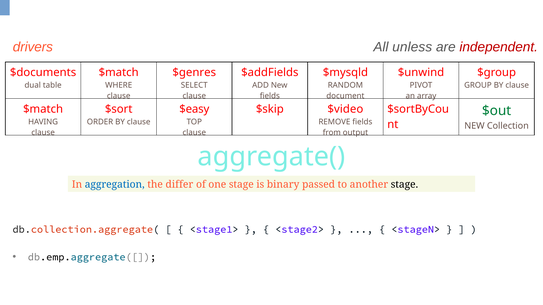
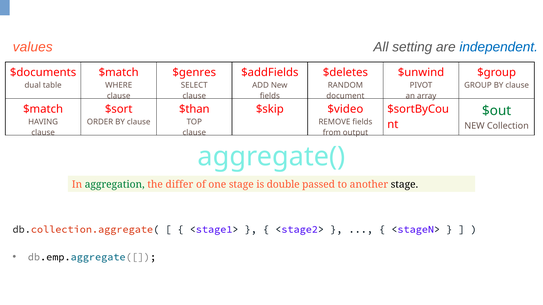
drivers: drivers -> values
unless: unless -> setting
independent colour: red -> blue
$mysqld: $mysqld -> $deletes
$easy: $easy -> $than
aggregation colour: blue -> green
binary: binary -> double
